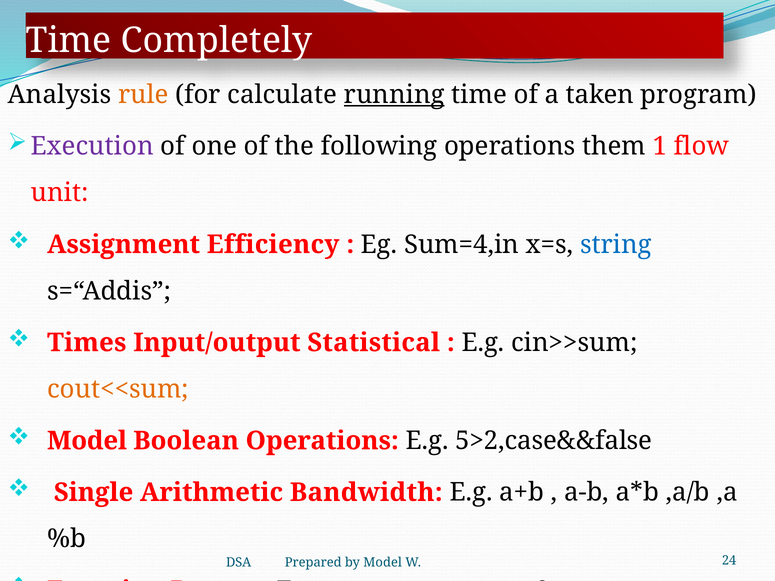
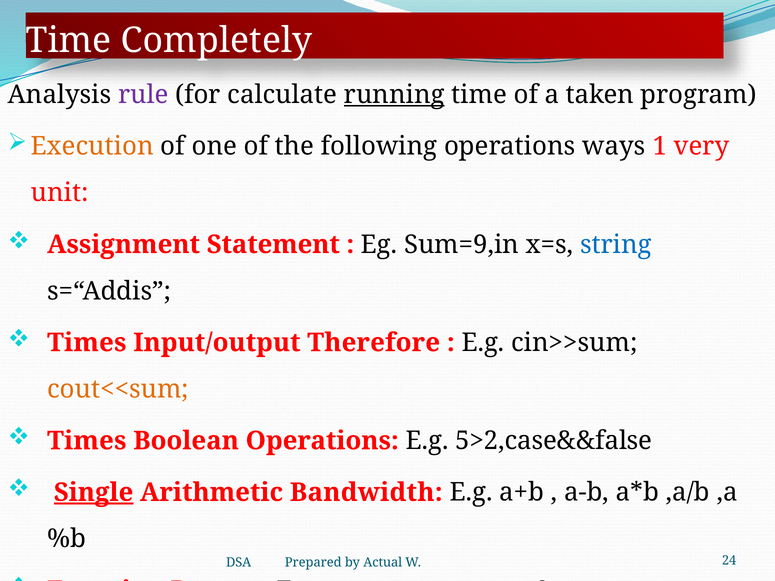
rule colour: orange -> purple
Execution colour: purple -> orange
them: them -> ways
flow: flow -> very
Efficiency: Efficiency -> Statement
Sum=4,in: Sum=4,in -> Sum=9,in
Statistical: Statistical -> Therefore
Model at (87, 441): Model -> Times
Single underline: none -> present
by Model: Model -> Actual
